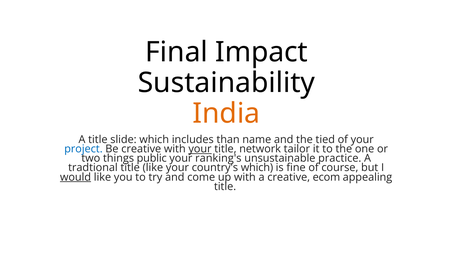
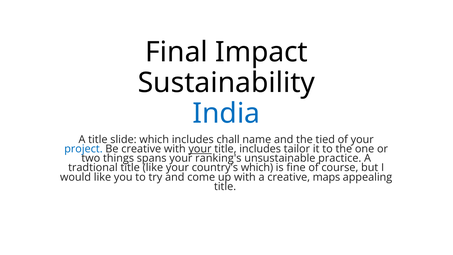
India colour: orange -> blue
than: than -> chall
title network: network -> includes
public: public -> spans
would underline: present -> none
ecom: ecom -> maps
